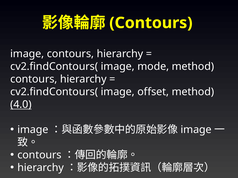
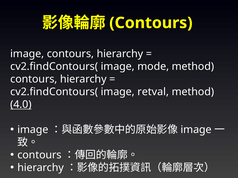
offset: offset -> retval
